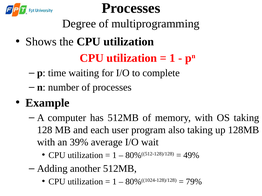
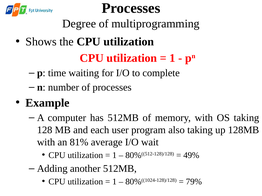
39%: 39% -> 81%
